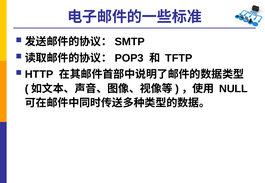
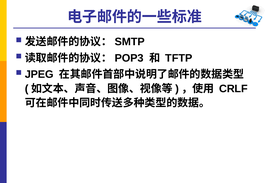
HTTP: HTTP -> JPEG
NULL: NULL -> CRLF
